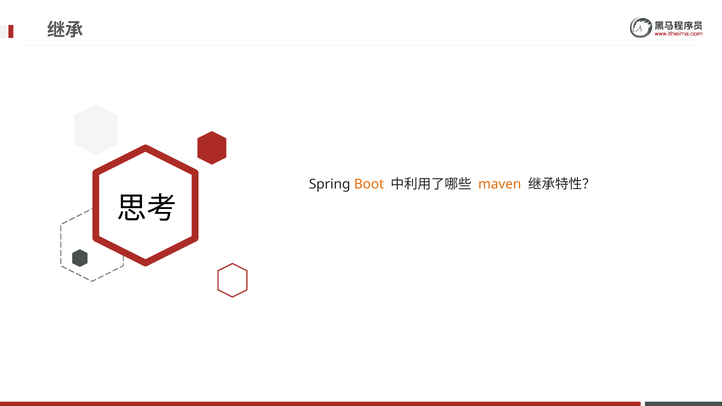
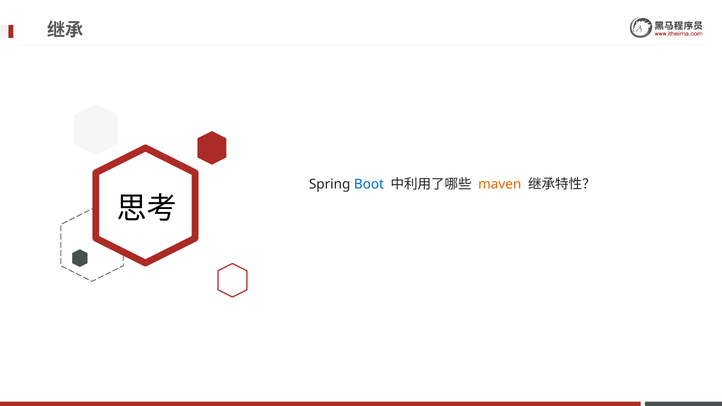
Boot colour: orange -> blue
